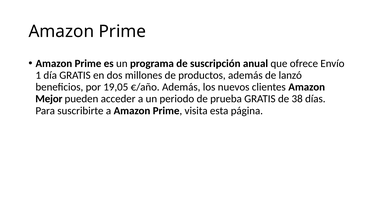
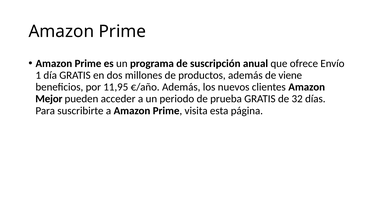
lanzó: lanzó -> viene
19,05: 19,05 -> 11,95
38: 38 -> 32
